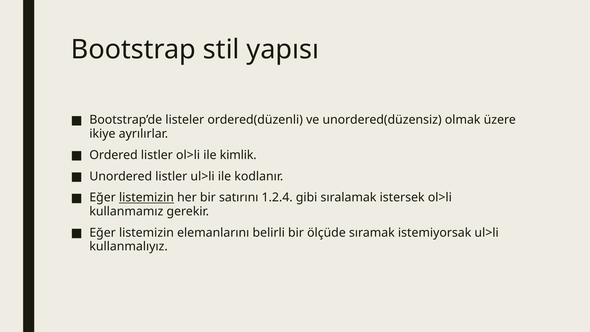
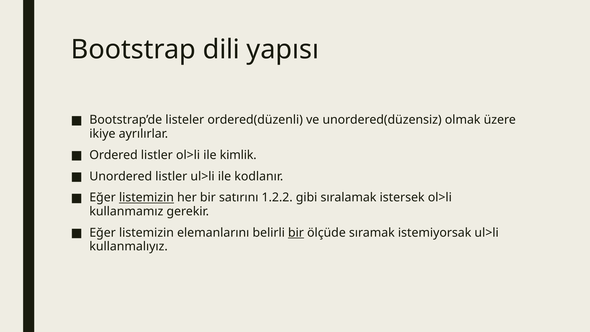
stil: stil -> dili
1.2.4: 1.2.4 -> 1.2.2
bir at (296, 233) underline: none -> present
